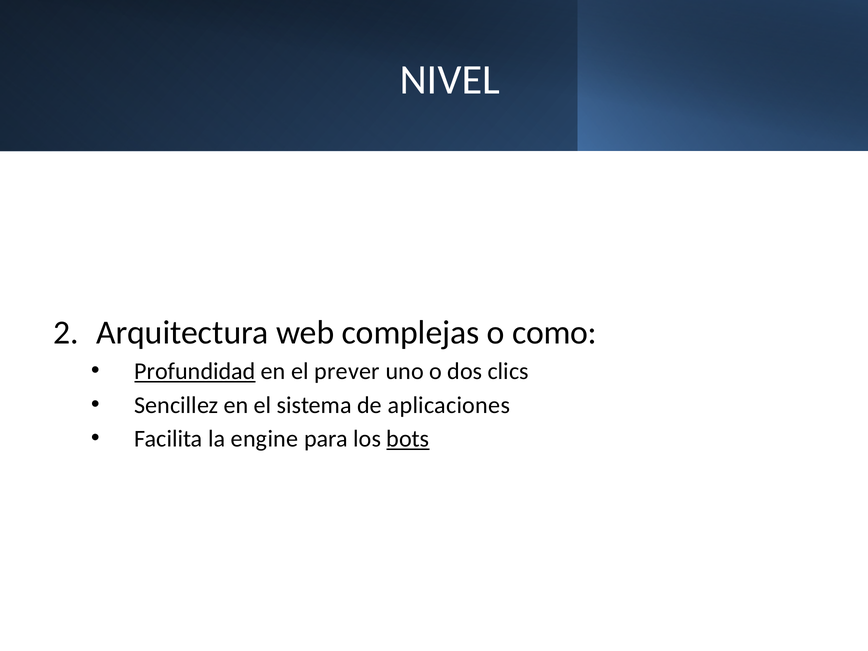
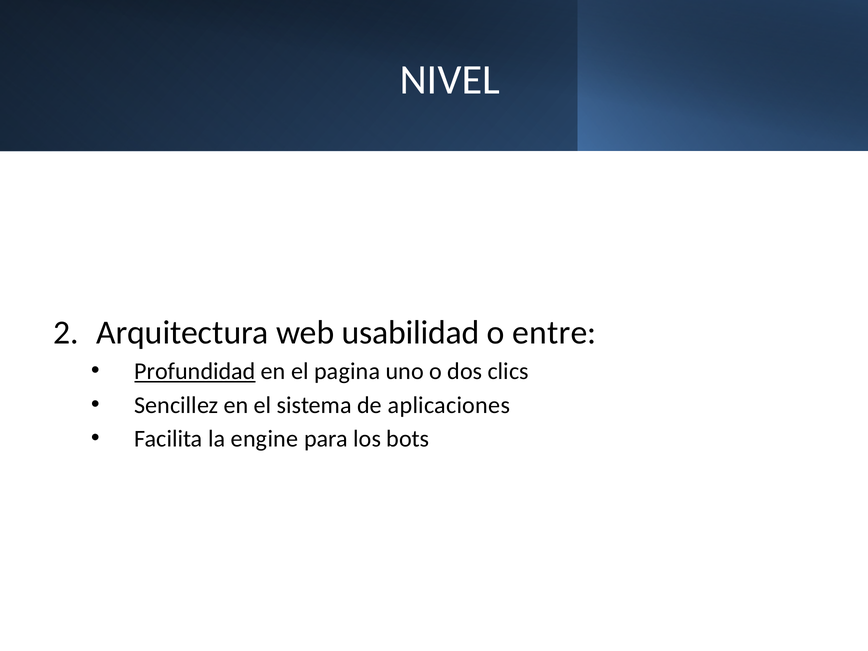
complejas: complejas -> usabilidad
como: como -> entre
prever: prever -> pagina
bots underline: present -> none
